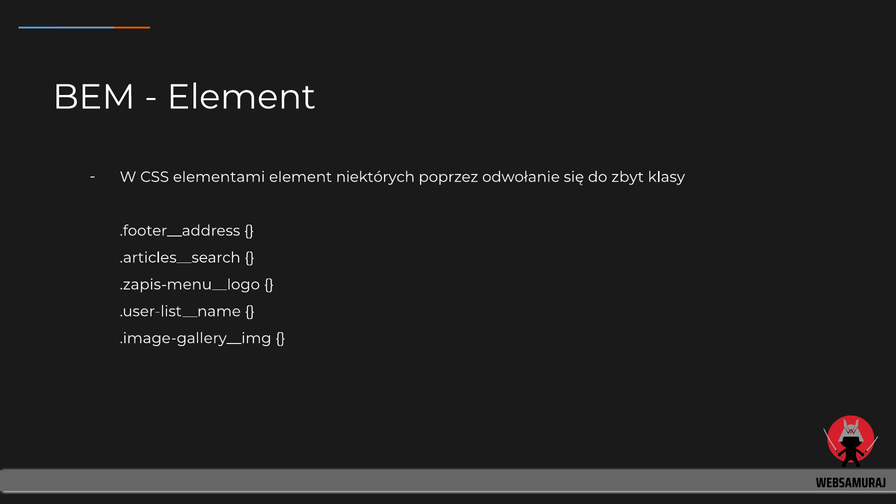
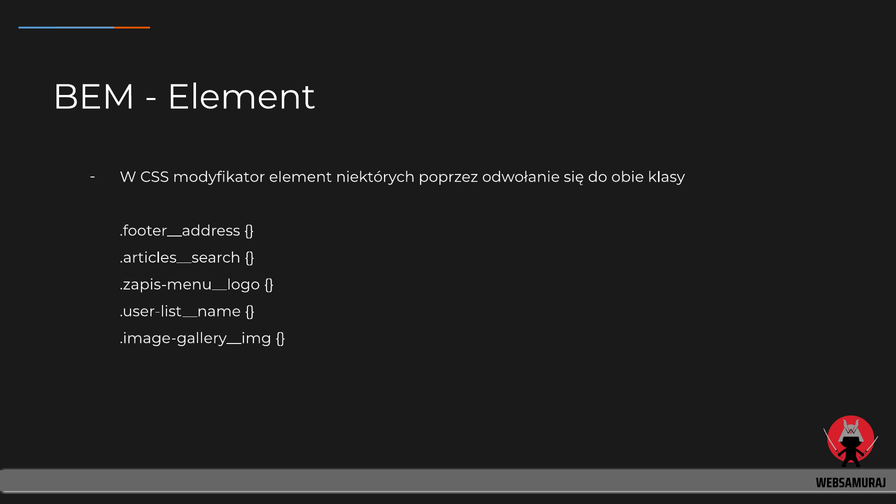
elementami: elementami -> modyfikator
zbyt: zbyt -> obie
